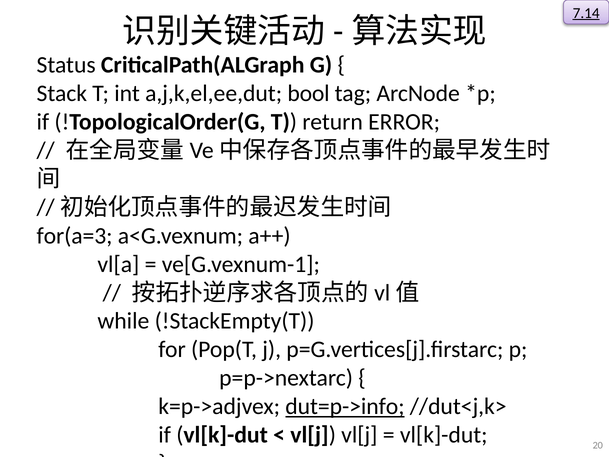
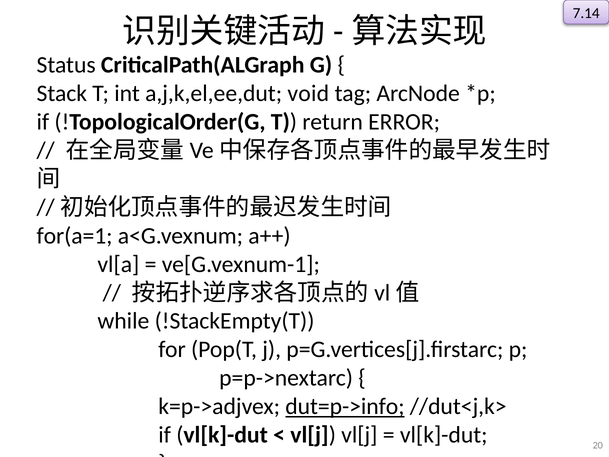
7.14 underline: present -> none
bool: bool -> void
for(a=3: for(a=3 -> for(a=1
